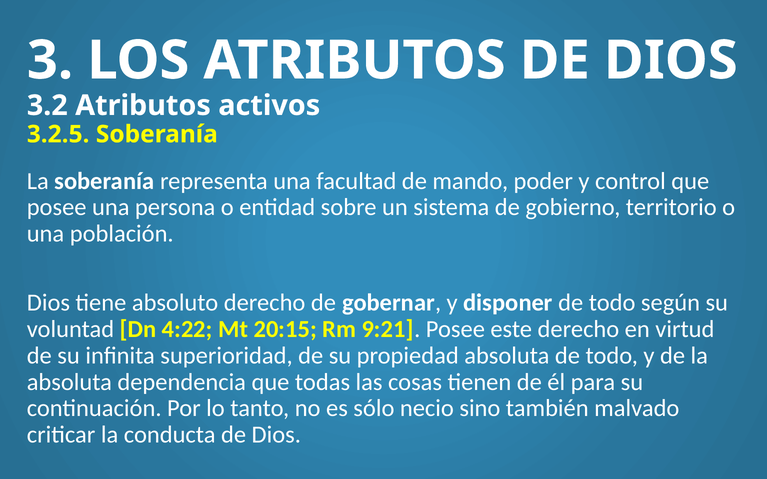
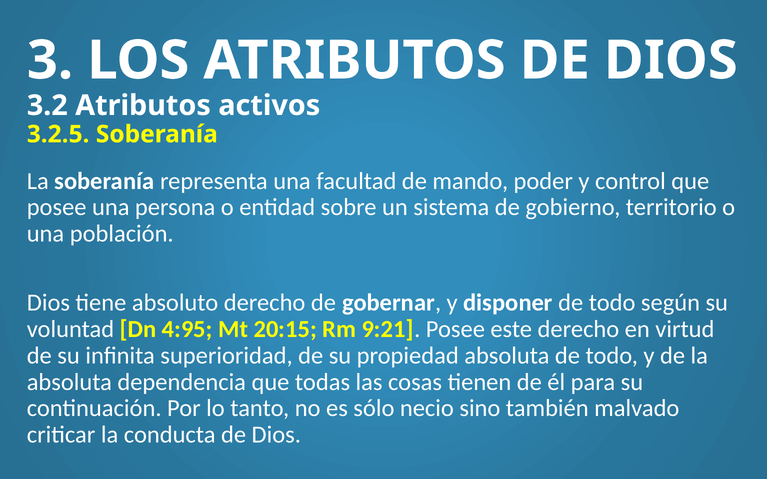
4:22: 4:22 -> 4:95
